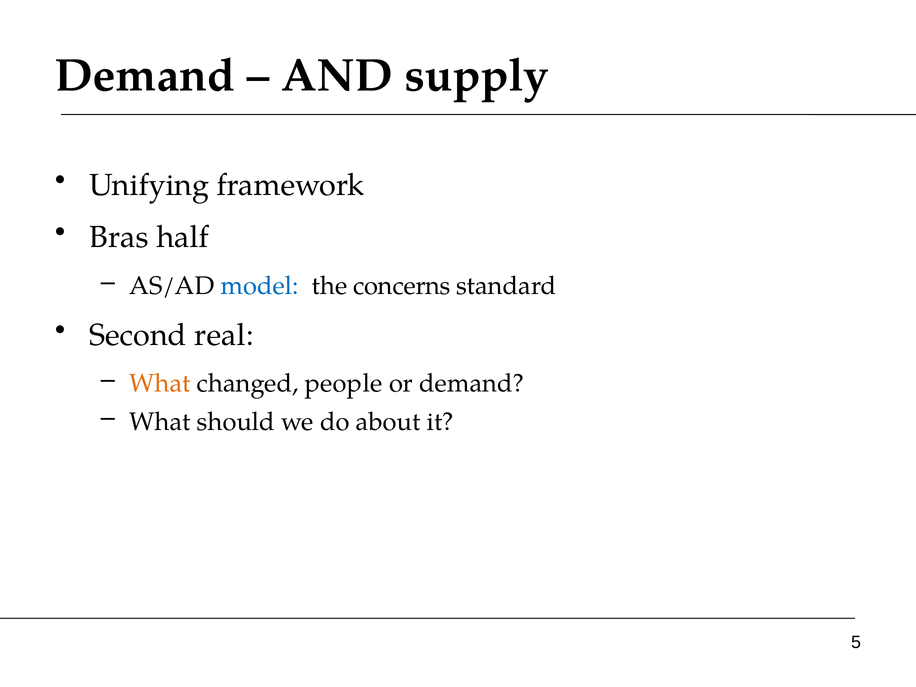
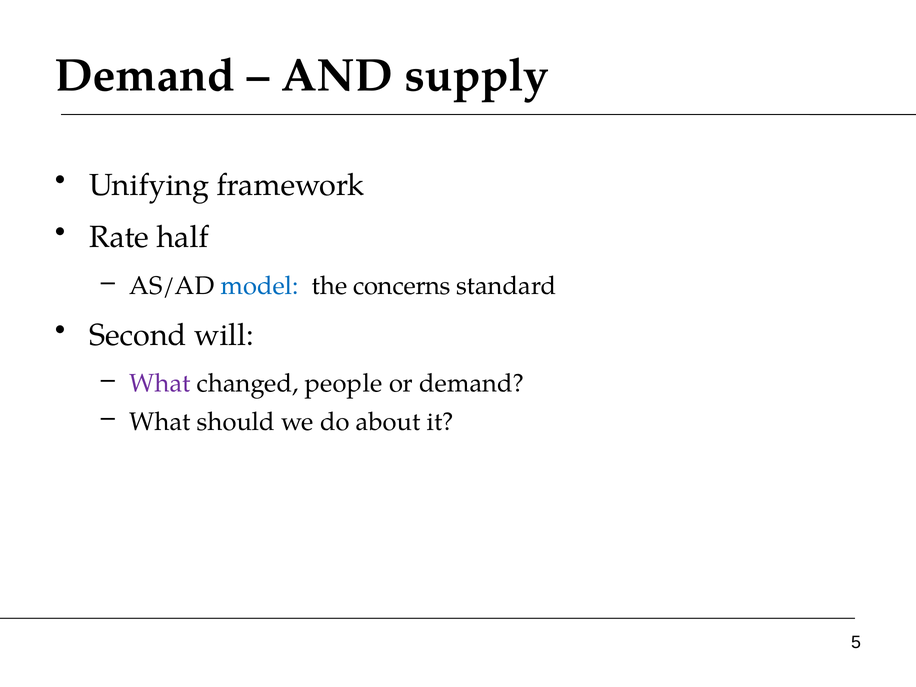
Bras: Bras -> Rate
real: real -> will
What at (160, 383) colour: orange -> purple
